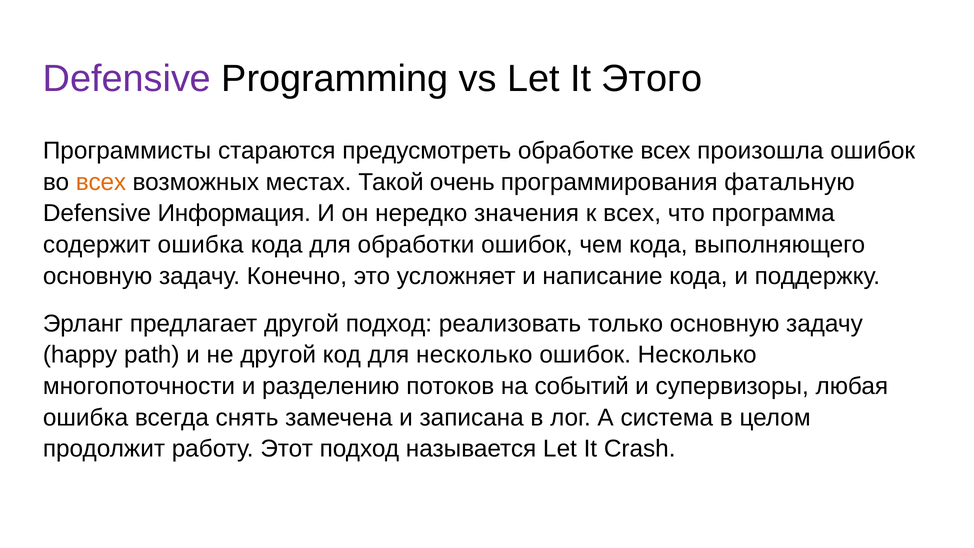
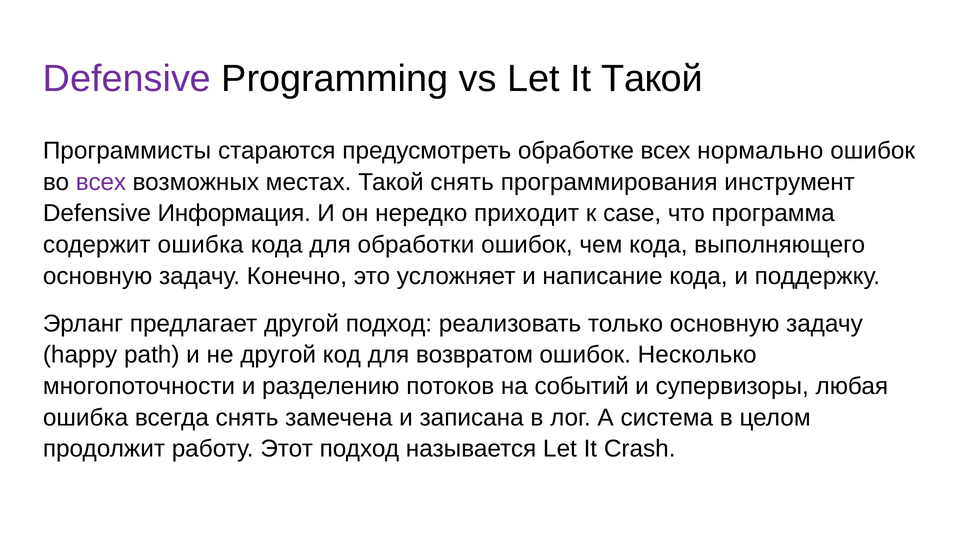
It Этого: Этого -> Такой
произошла: произошла -> нормально
всех at (101, 182) colour: orange -> purple
Такой очень: очень -> снять
фатальную: фатальную -> инструмент
значения: значения -> приходит
к всех: всех -> case
для несколько: несколько -> возвратом
